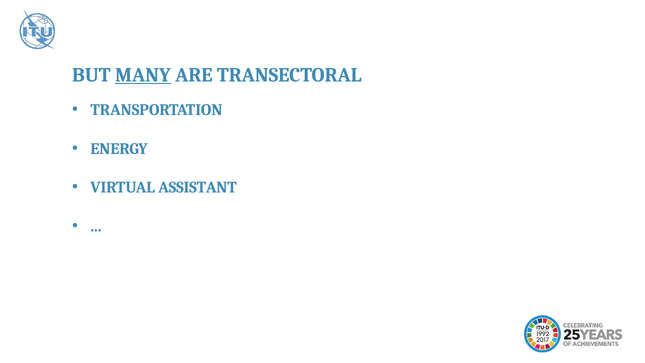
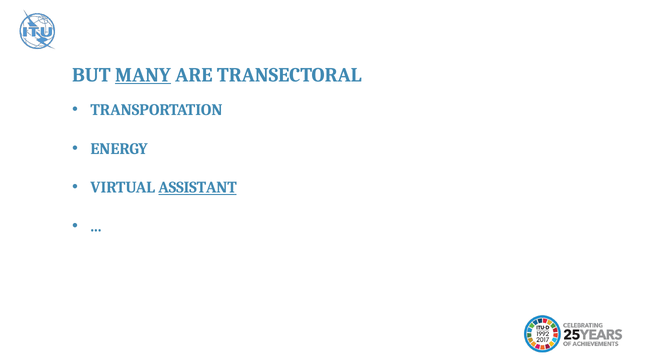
ASSISTANT underline: none -> present
